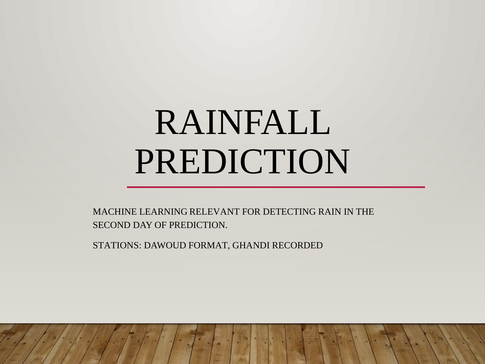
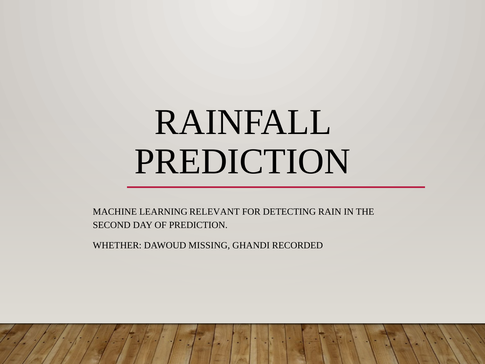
STATIONS: STATIONS -> WHETHER
FORMAT: FORMAT -> MISSING
